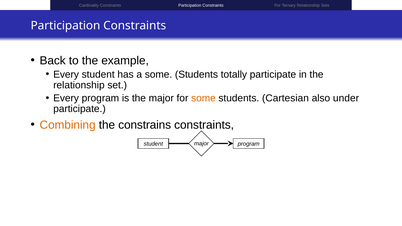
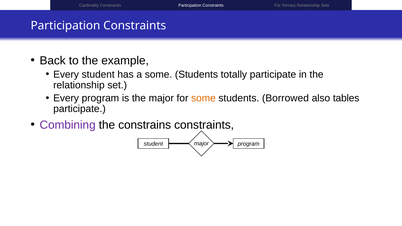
Cartesian: Cartesian -> Borrowed
under: under -> tables
Combining colour: orange -> purple
